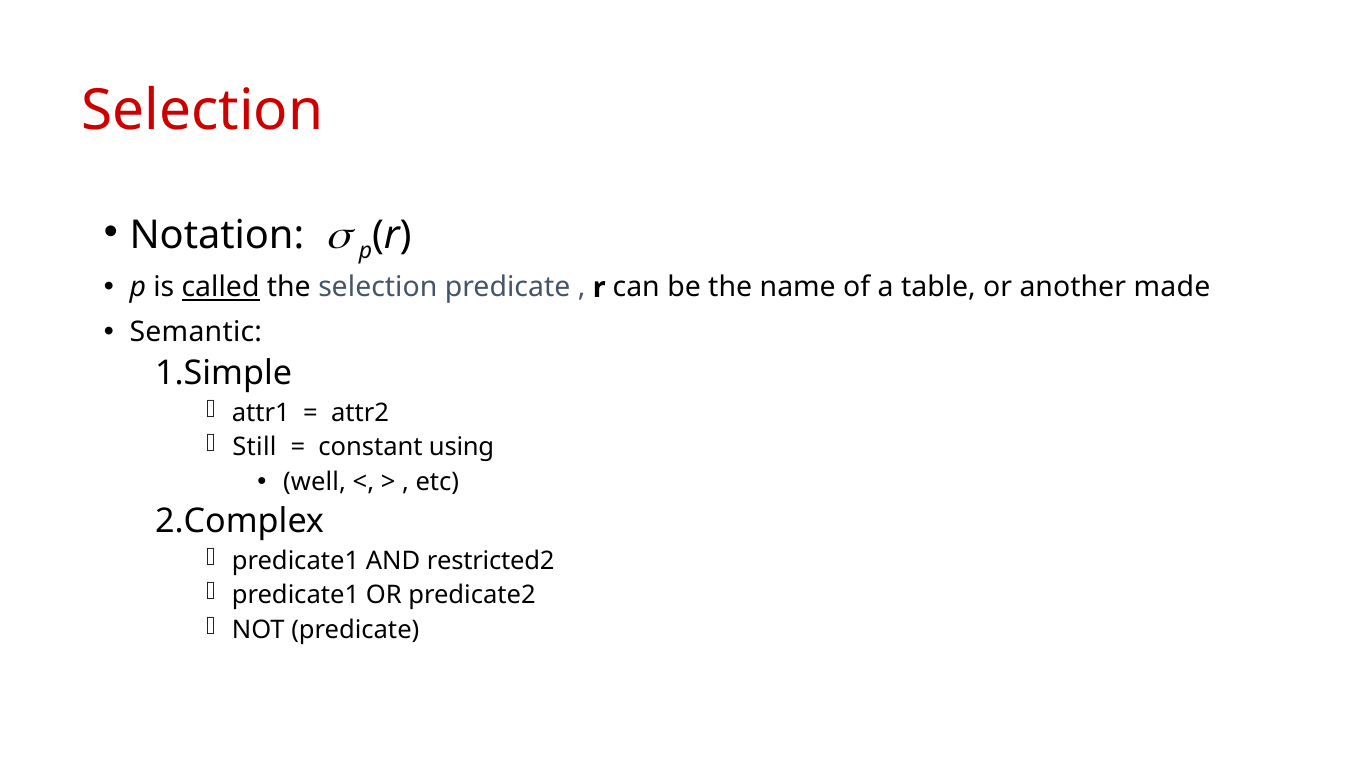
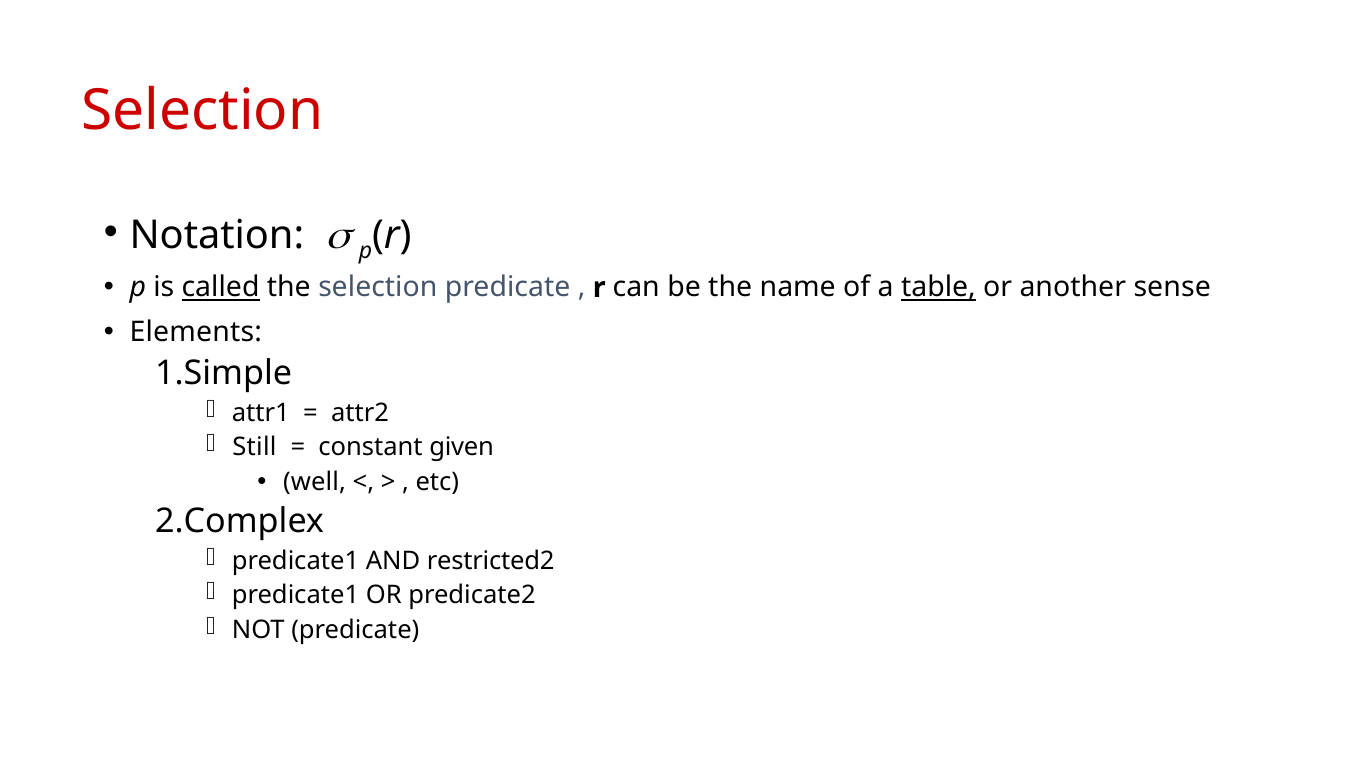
table underline: none -> present
made: made -> sense
Semantic: Semantic -> Elements
using: using -> given
